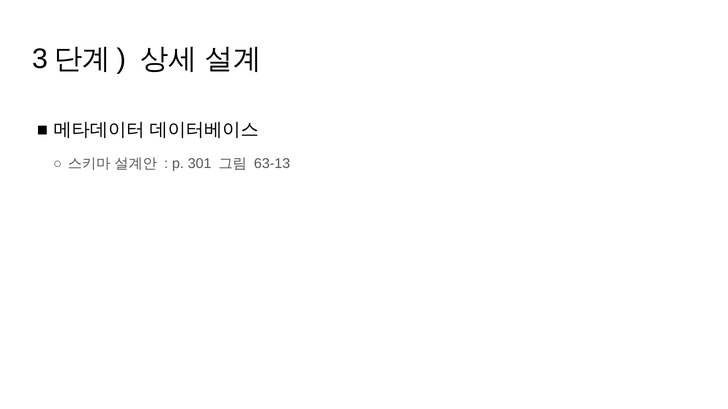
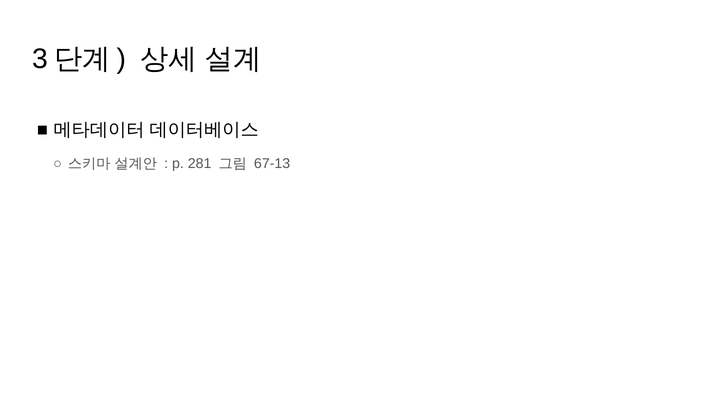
301: 301 -> 281
63-13: 63-13 -> 67-13
